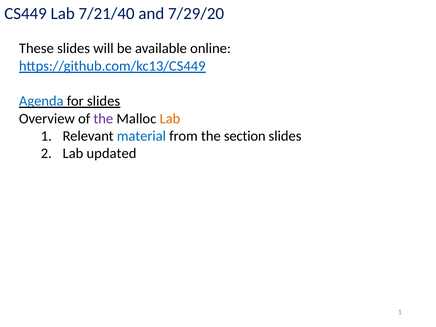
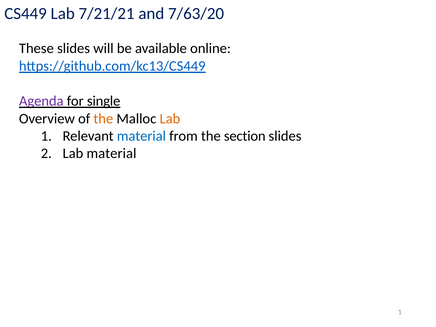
7/21/40: 7/21/40 -> 7/21/21
7/29/20: 7/29/20 -> 7/63/20
Agenda colour: blue -> purple
for slides: slides -> single
the at (103, 119) colour: purple -> orange
Lab updated: updated -> material
